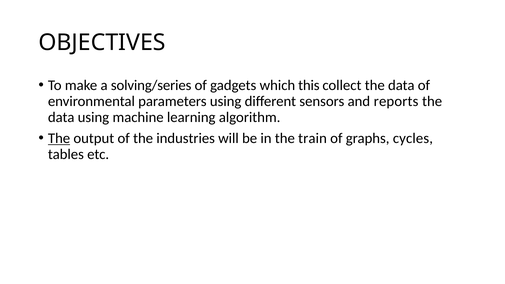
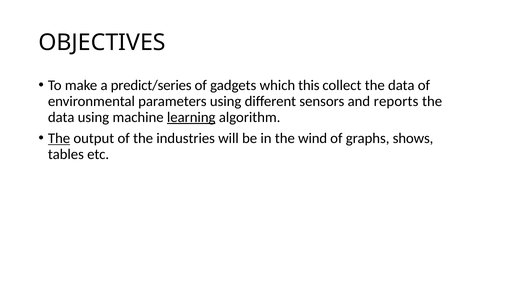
solving/series: solving/series -> predict/series
learning underline: none -> present
train: train -> wind
cycles: cycles -> shows
